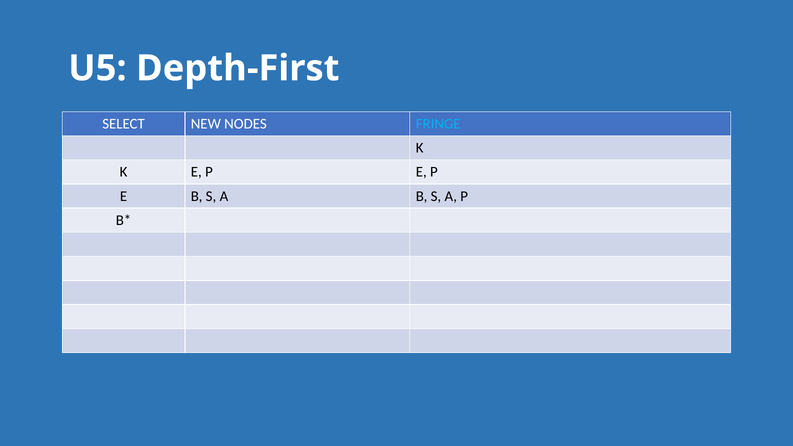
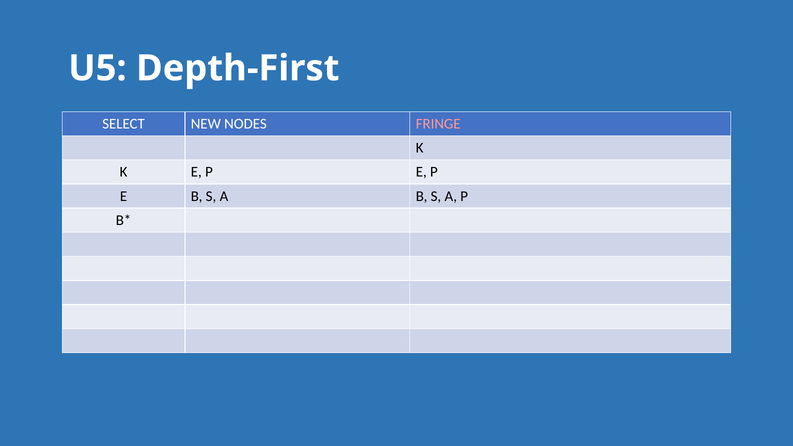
FRINGE colour: light blue -> pink
